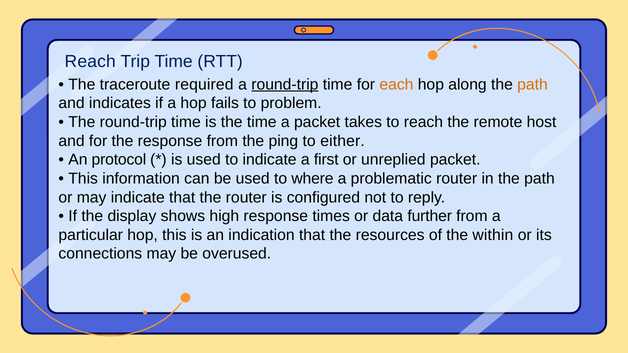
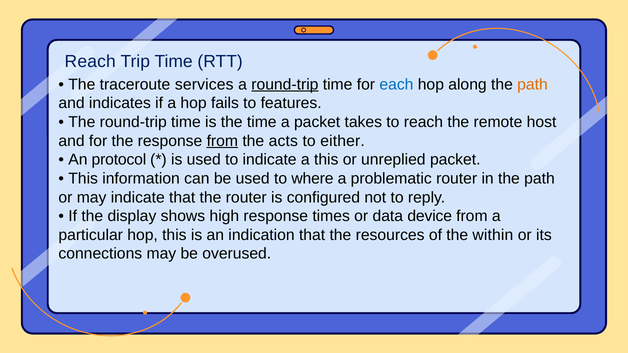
required: required -> services
each colour: orange -> blue
problem: problem -> features
from at (222, 141) underline: none -> present
ping: ping -> acts
a first: first -> this
further: further -> device
